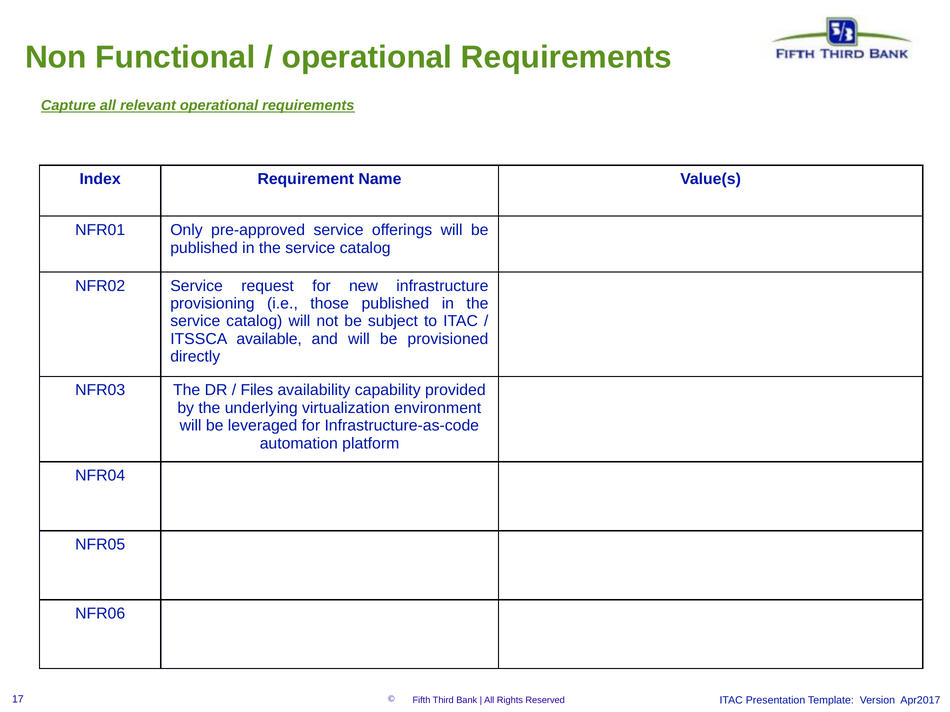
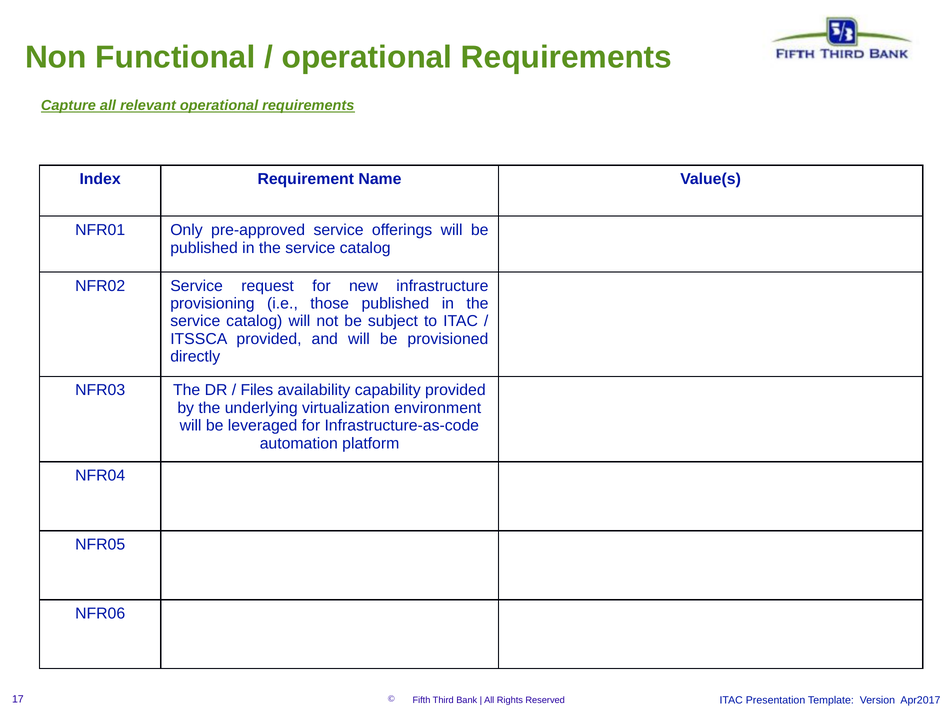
ITSSCA available: available -> provided
